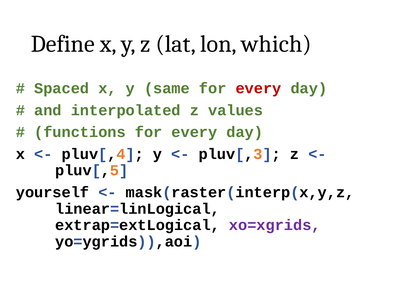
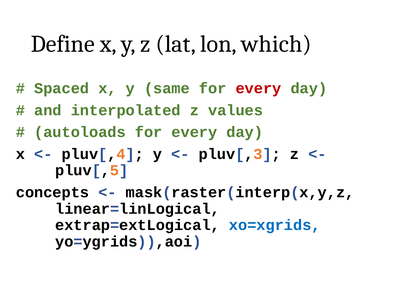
functions: functions -> autoloads
yourself: yourself -> concepts
xo=xgrids colour: purple -> blue
